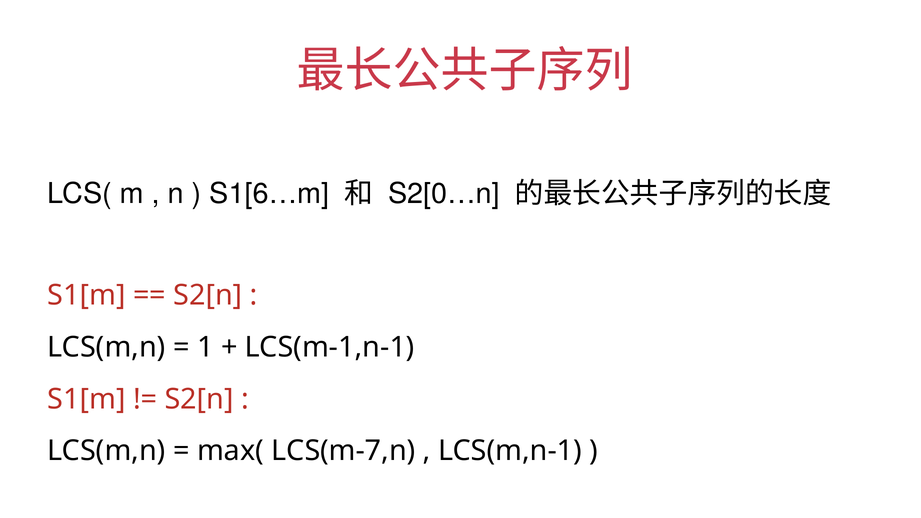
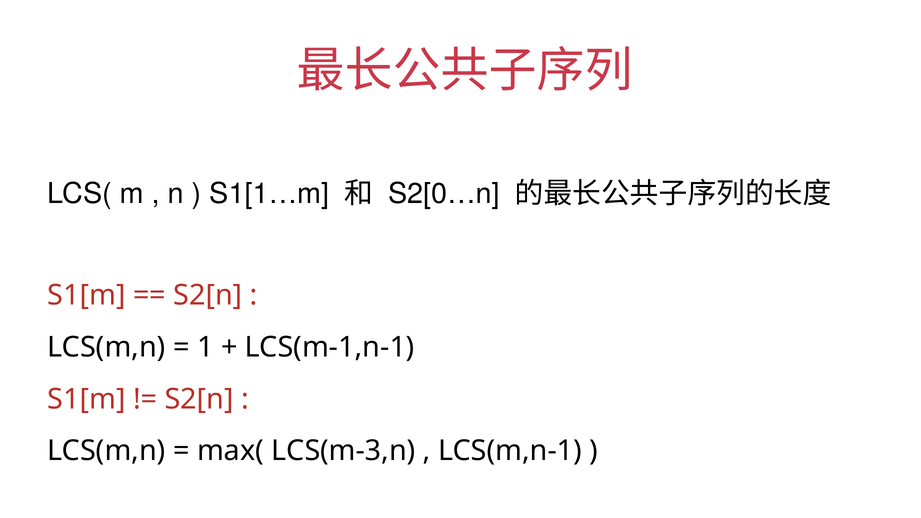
S1[6…m: S1[6…m -> S1[1…m
LCS(m-7,n: LCS(m-7,n -> LCS(m-3,n
